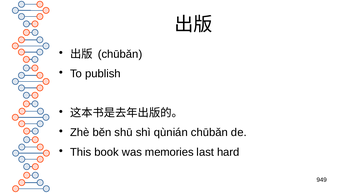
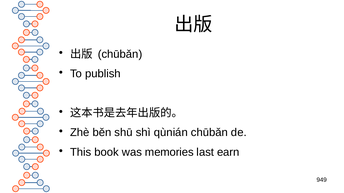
hard: hard -> earn
